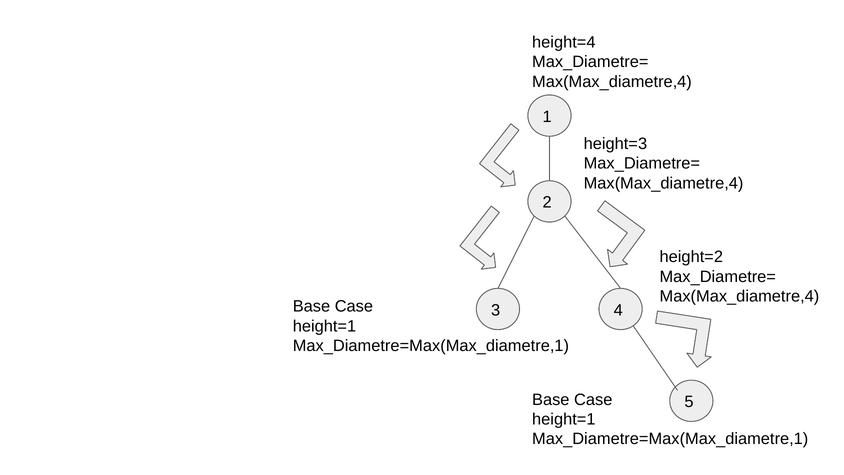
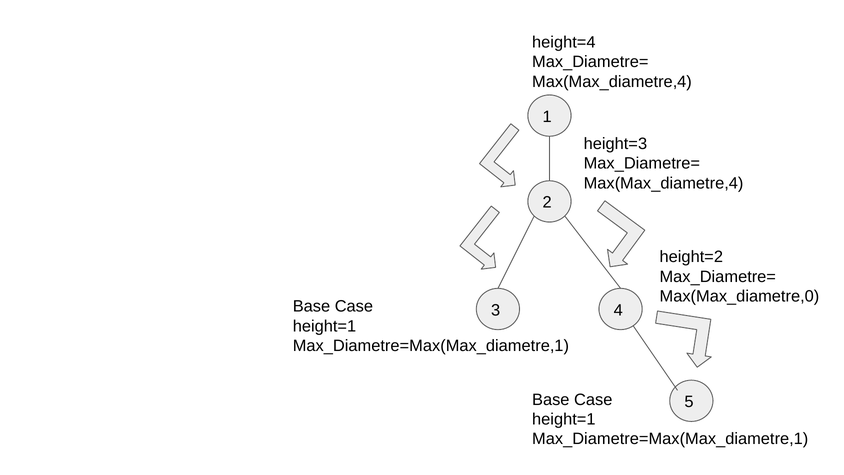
Max(Max_diametre,4 at (739, 296): Max(Max_diametre,4 -> Max(Max_diametre,0
